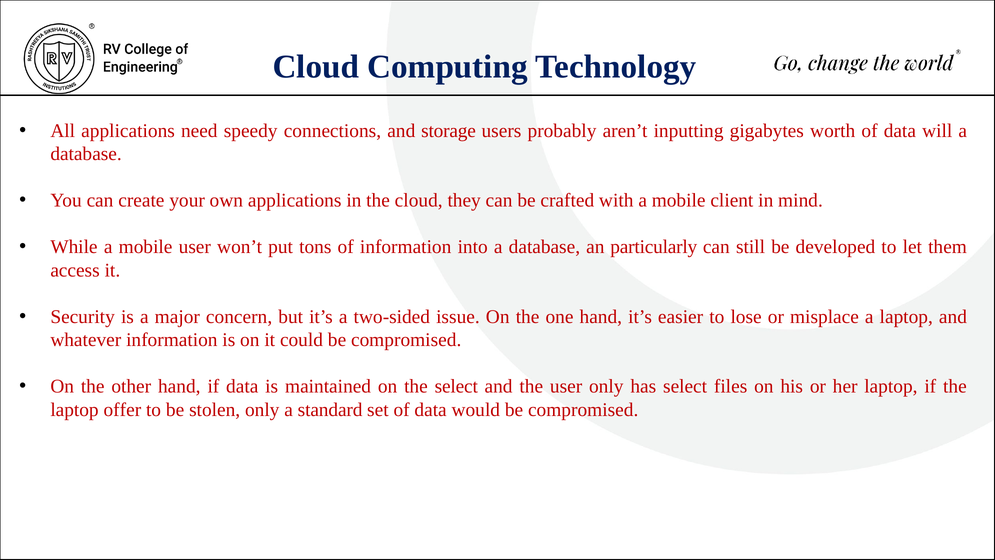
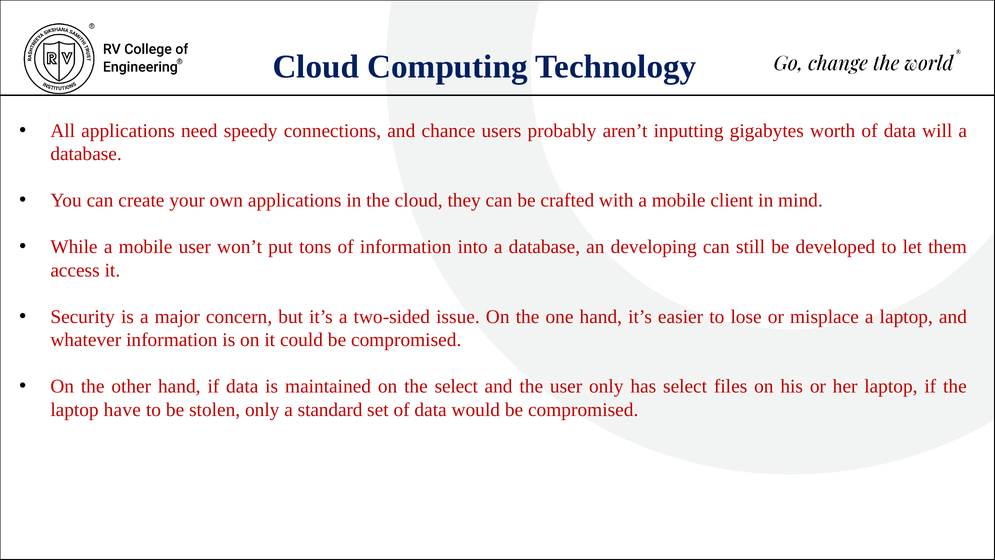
storage: storage -> chance
particularly: particularly -> developing
offer: offer -> have
